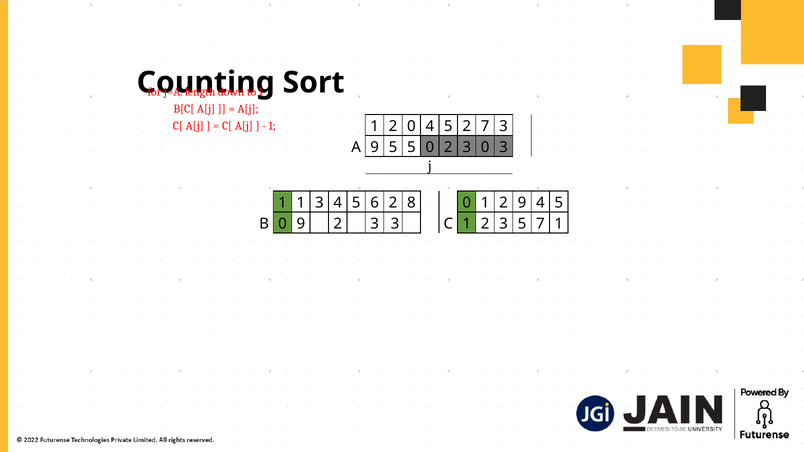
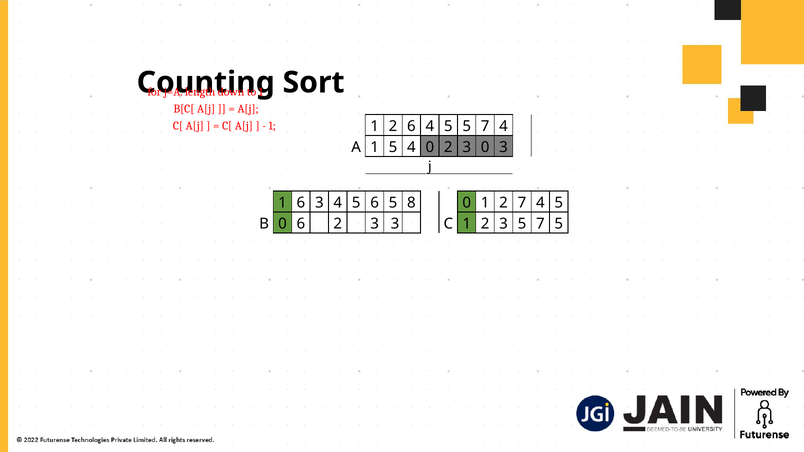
2 0: 0 -> 6
5 2: 2 -> 5
3 at (504, 126): 3 -> 4
A 9: 9 -> 1
5 5: 5 -> 4
1 1: 1 -> 6
6 2: 2 -> 5
2 9: 9 -> 7
0 9: 9 -> 6
7 1: 1 -> 5
